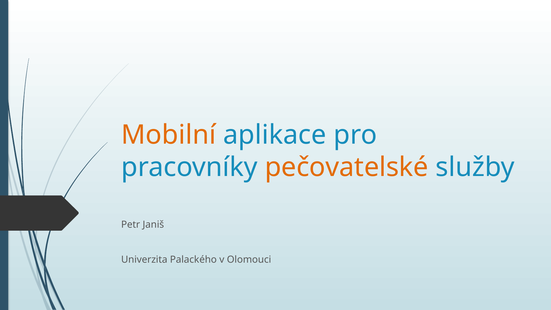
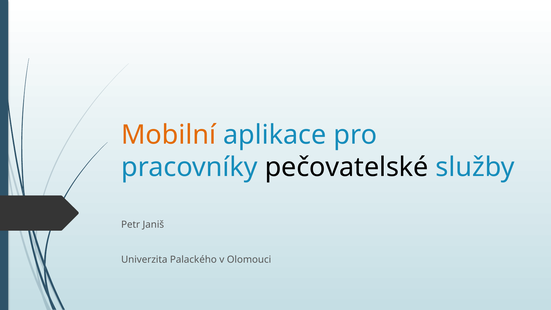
pečovatelské colour: orange -> black
